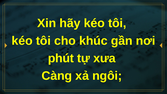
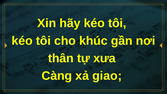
phút: phút -> thân
ngôi: ngôi -> giao
